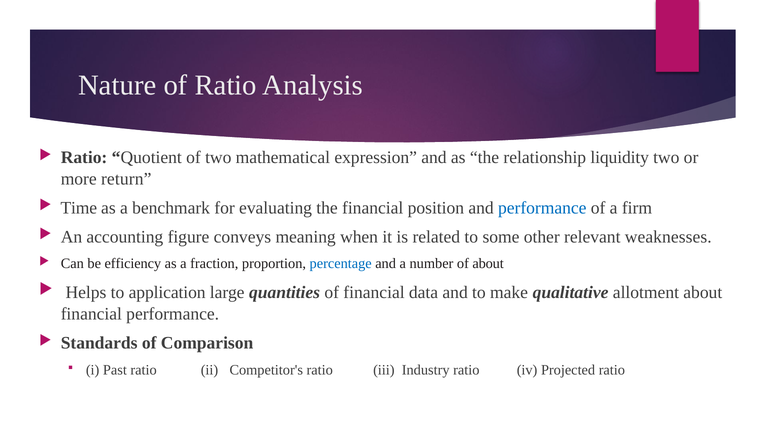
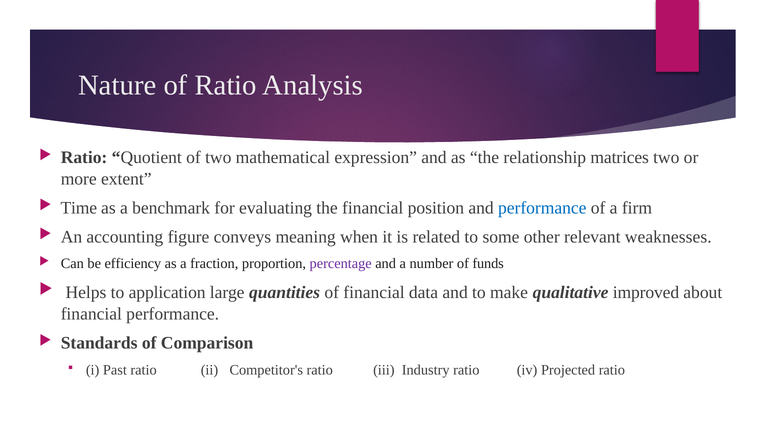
liquidity: liquidity -> matrices
return: return -> extent
percentage colour: blue -> purple
of about: about -> funds
allotment: allotment -> improved
